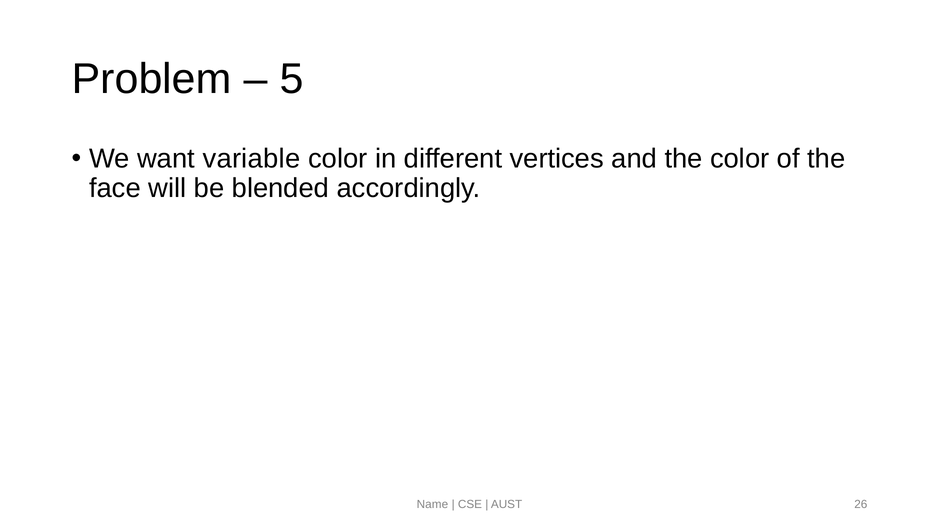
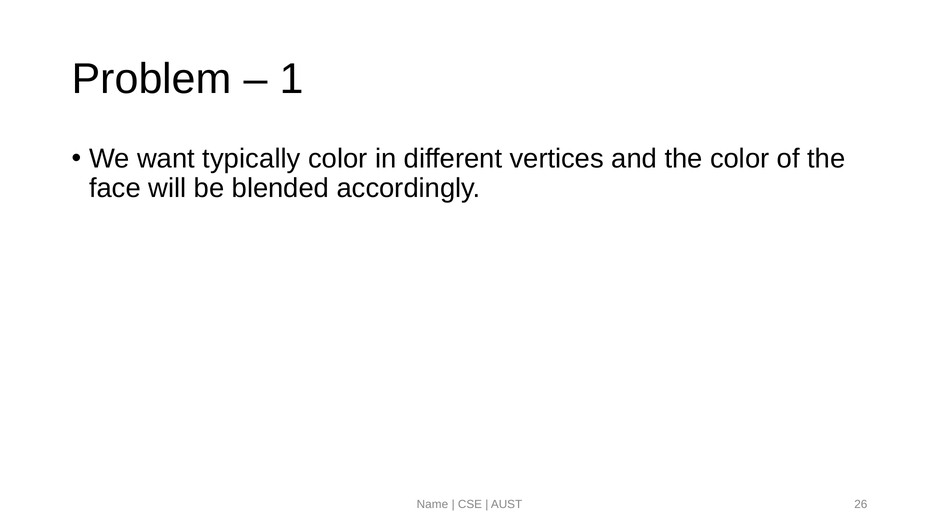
5: 5 -> 1
variable: variable -> typically
